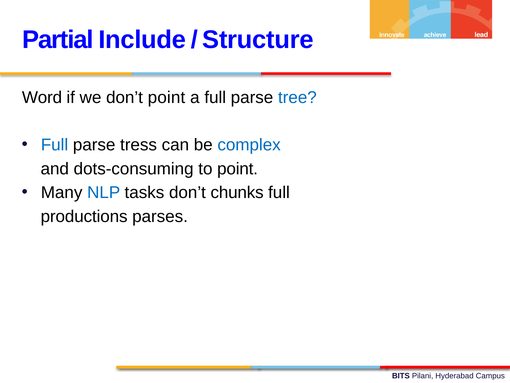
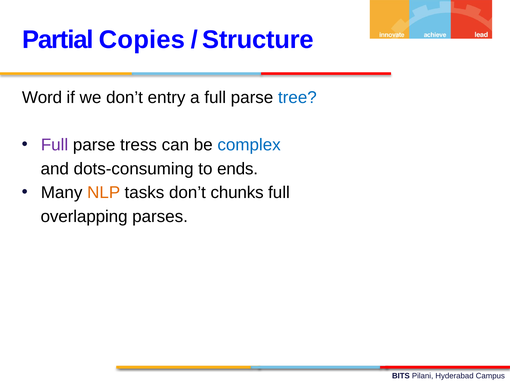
Include: Include -> Copies
don’t point: point -> entry
Full at (55, 145) colour: blue -> purple
to point: point -> ends
NLP colour: blue -> orange
productions: productions -> overlapping
